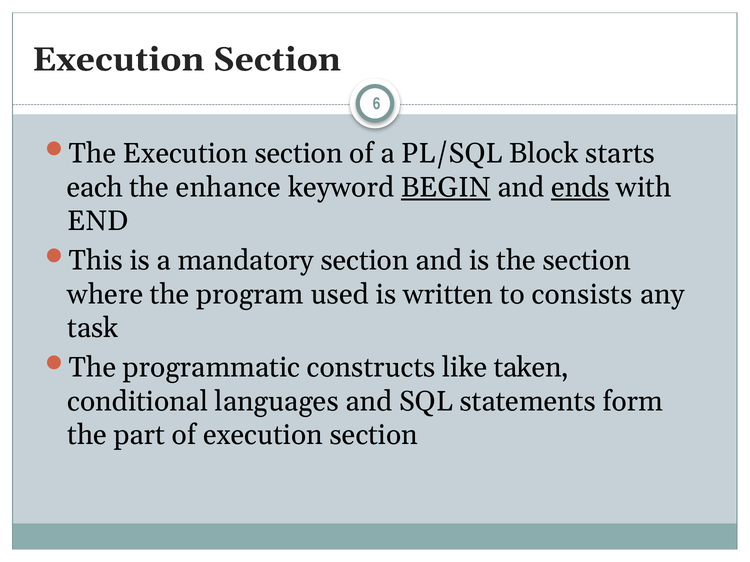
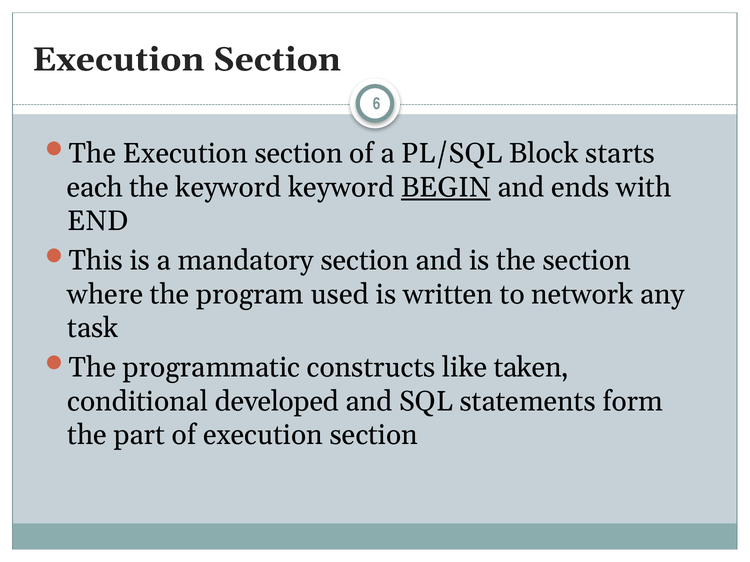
the enhance: enhance -> keyword
ends underline: present -> none
consists: consists -> network
languages: languages -> developed
